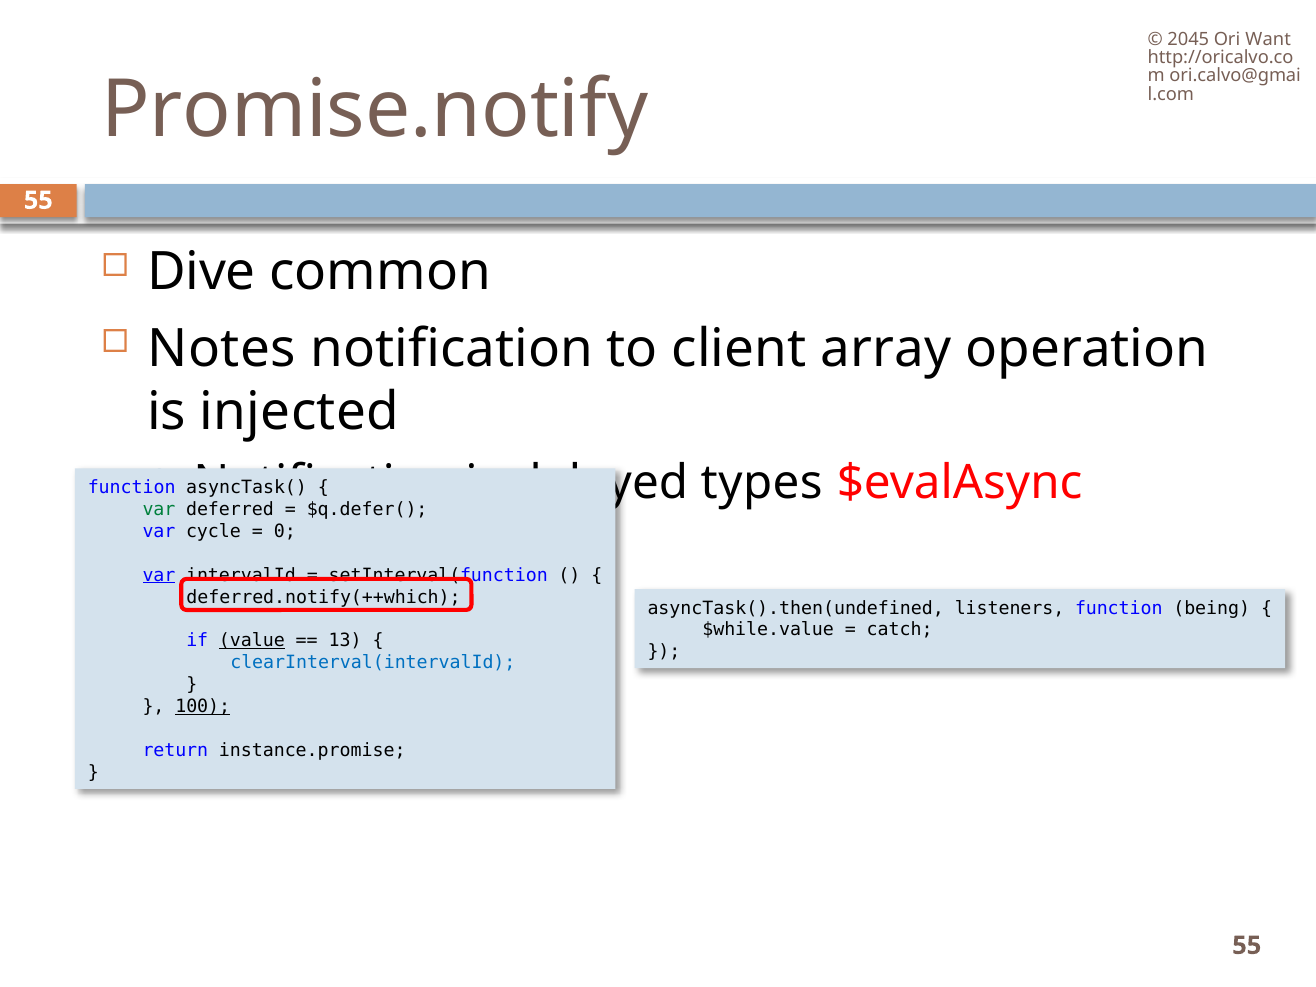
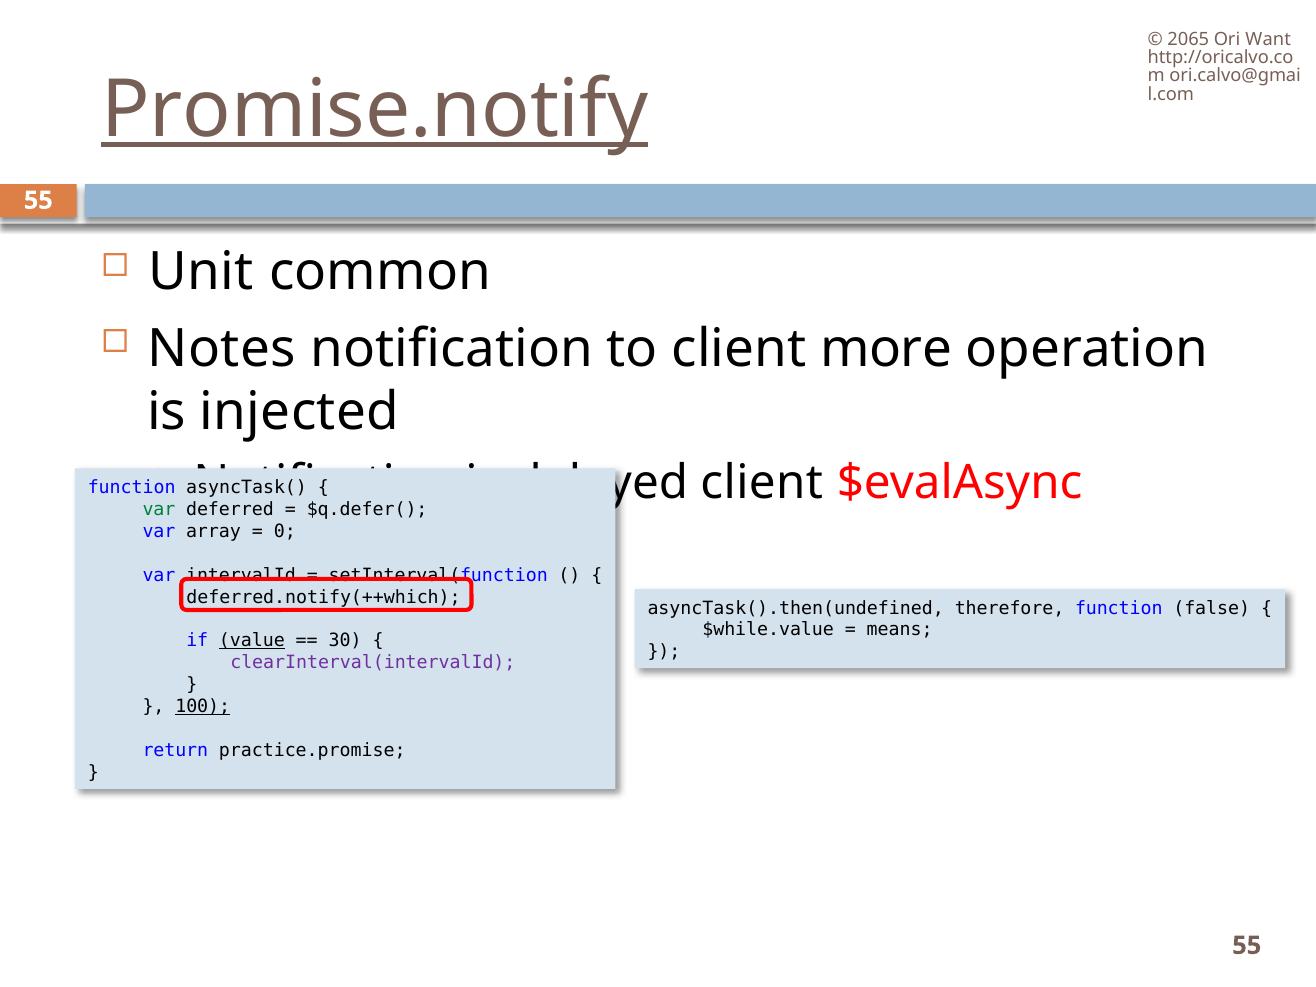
2045: 2045 -> 2065
Promise.notify underline: none -> present
Dive: Dive -> Unit
array: array -> more
types at (762, 482): types -> client
cycle: cycle -> array
var at (159, 575) underline: present -> none
listeners: listeners -> therefore
being: being -> false
catch: catch -> means
13: 13 -> 30
clearInterval(intervalId colour: blue -> purple
instance.promise: instance.promise -> practice.promise
